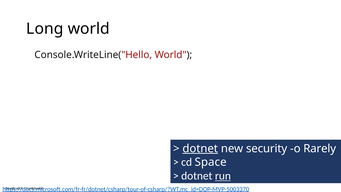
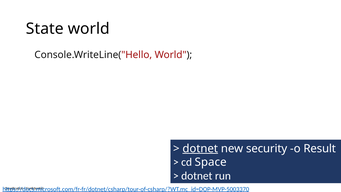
Long: Long -> State
Rarely: Rarely -> Result
run underline: present -> none
